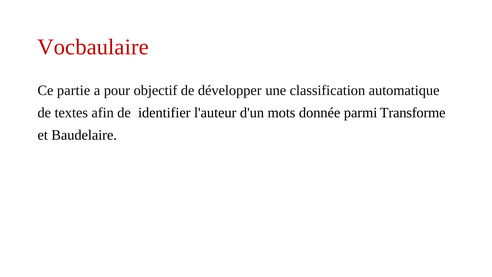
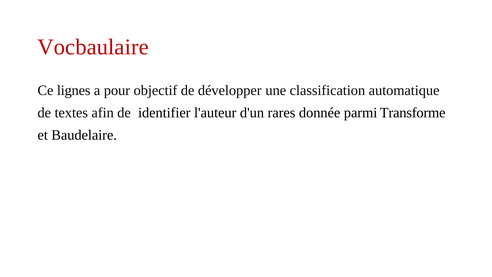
partie: partie -> lignes
mots: mots -> rares
